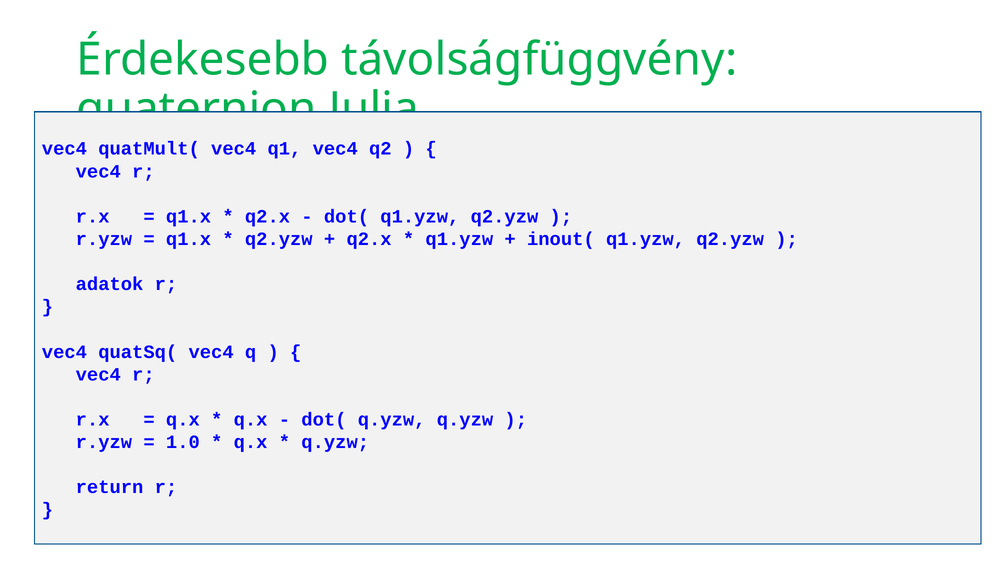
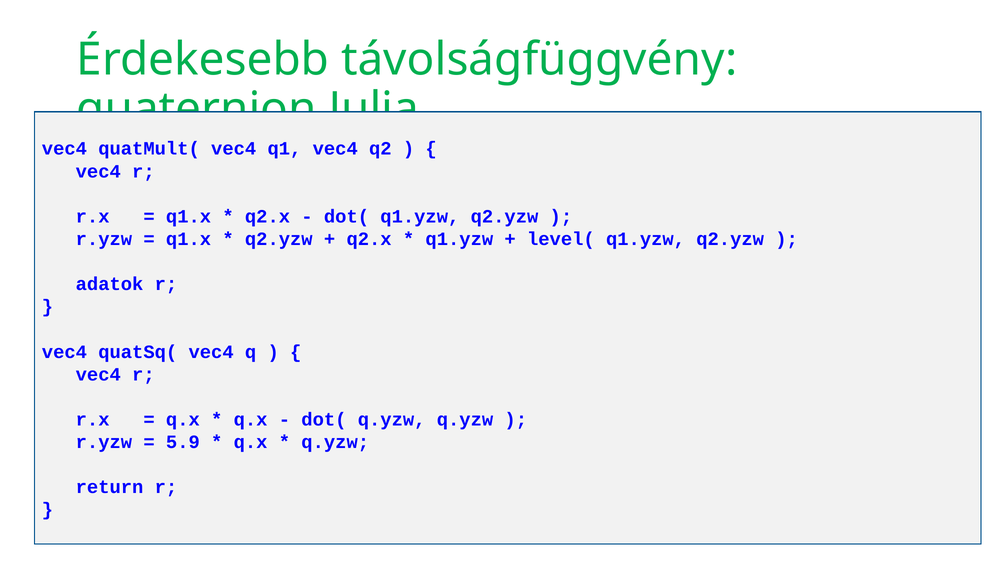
inout(: inout( -> level(
1.0: 1.0 -> 5.9
